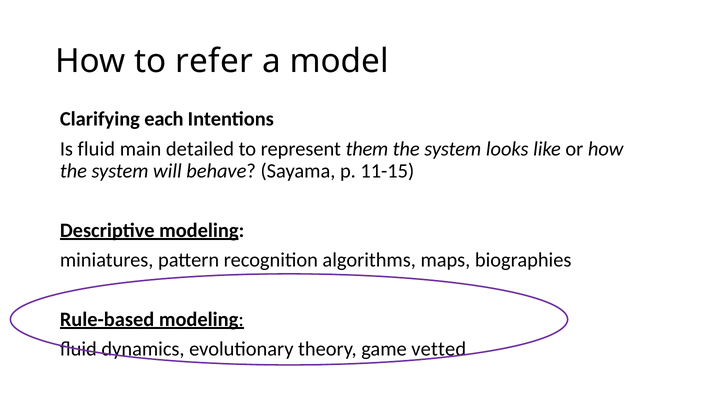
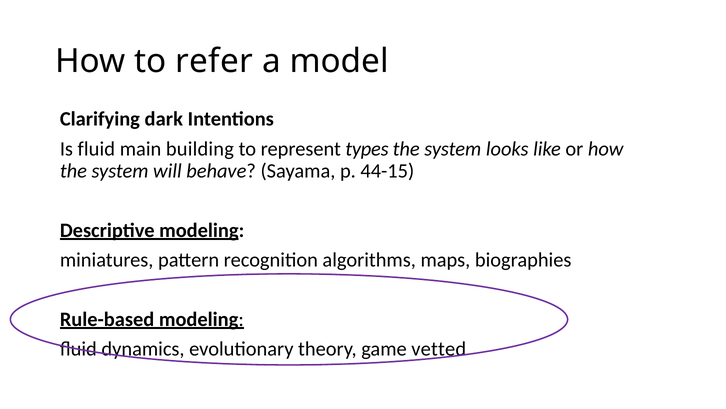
each: each -> dark
detailed: detailed -> building
them: them -> types
11-15: 11-15 -> 44-15
